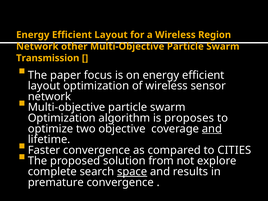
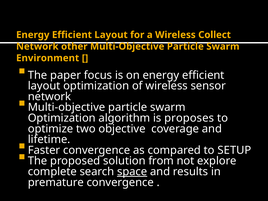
Region: Region -> Collect
Transmission: Transmission -> Environment
and at (212, 129) underline: present -> none
CITIES: CITIES -> SETUP
